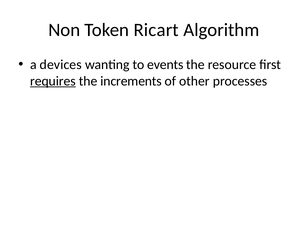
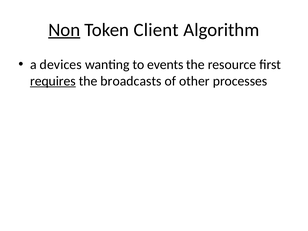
Non underline: none -> present
Ricart: Ricart -> Client
increments: increments -> broadcasts
